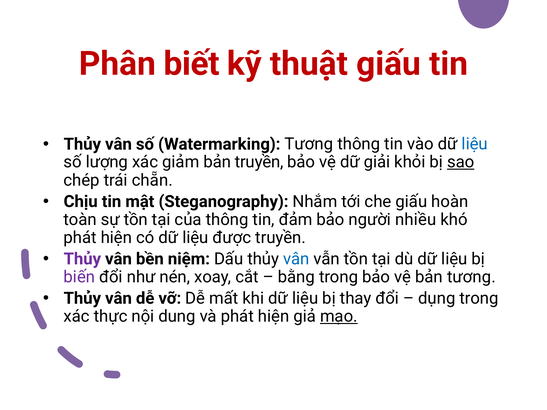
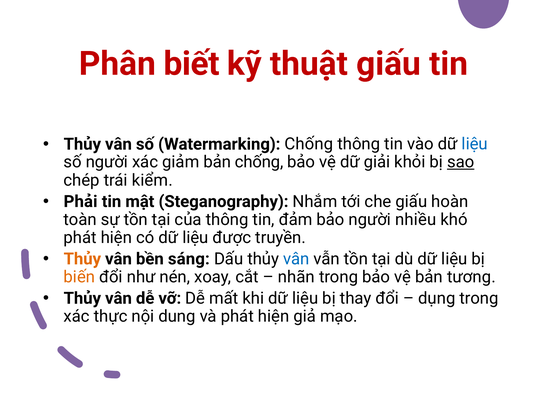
Watermarking Tương: Tương -> Chống
số lượng: lượng -> người
bản truyền: truyền -> chống
chẵn: chẵn -> kiểm
Chịu: Chịu -> Phải
Thủy at (82, 259) colour: purple -> orange
niệm: niệm -> sáng
biến colour: purple -> orange
bằng: bằng -> nhãn
mạo underline: present -> none
